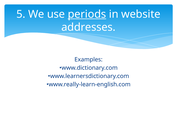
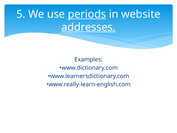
addresses underline: none -> present
